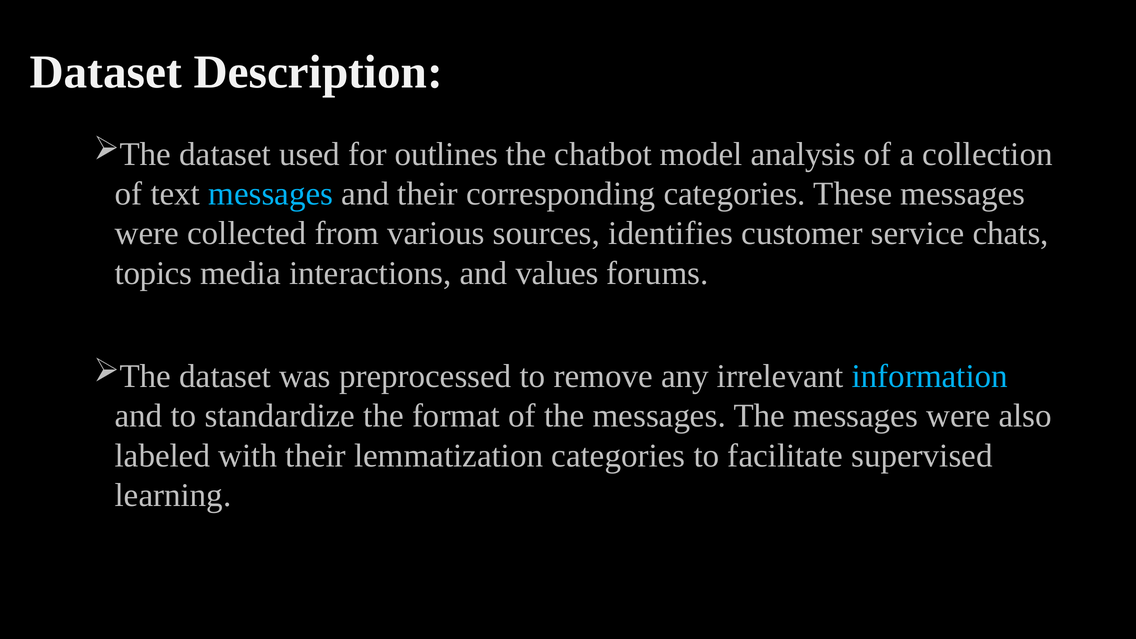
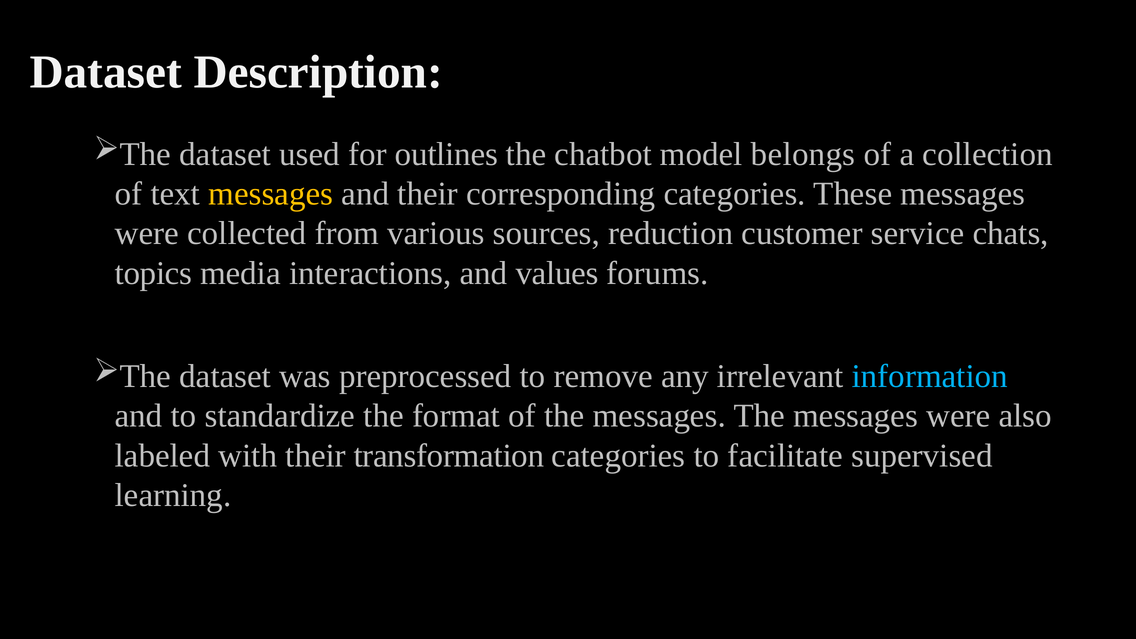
analysis: analysis -> belongs
messages at (271, 194) colour: light blue -> yellow
identifies: identifies -> reduction
lemmatization: lemmatization -> transformation
